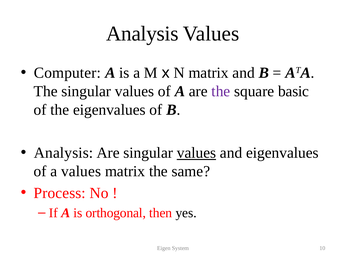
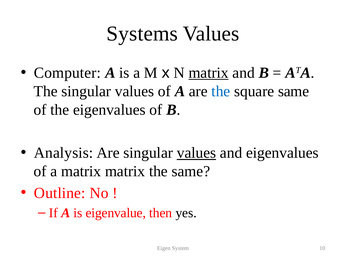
Analysis at (142, 33): Analysis -> Systems
matrix at (209, 73) underline: none -> present
the at (221, 91) colour: purple -> blue
square basic: basic -> same
a values: values -> matrix
Process: Process -> Outline
orthogonal: orthogonal -> eigenvalue
